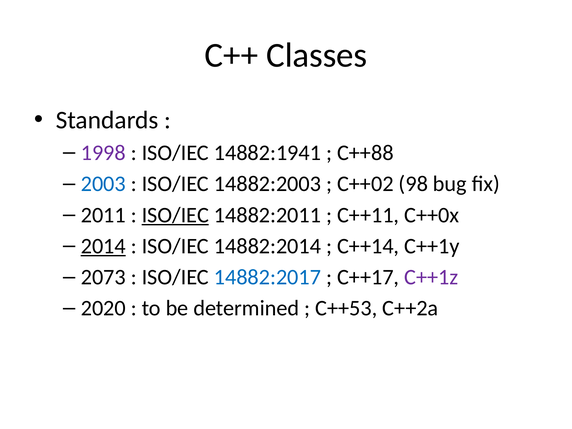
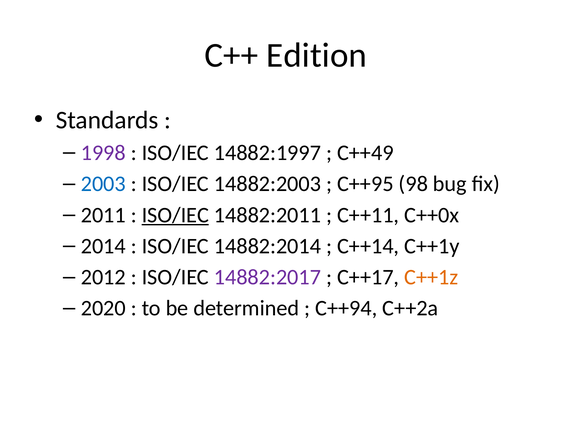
Classes: Classes -> Edition
14882:1941: 14882:1941 -> 14882:1997
C++88: C++88 -> C++49
C++02: C++02 -> C++95
2014 underline: present -> none
2073: 2073 -> 2012
14882:2017 colour: blue -> purple
C++1z colour: purple -> orange
C++53: C++53 -> C++94
